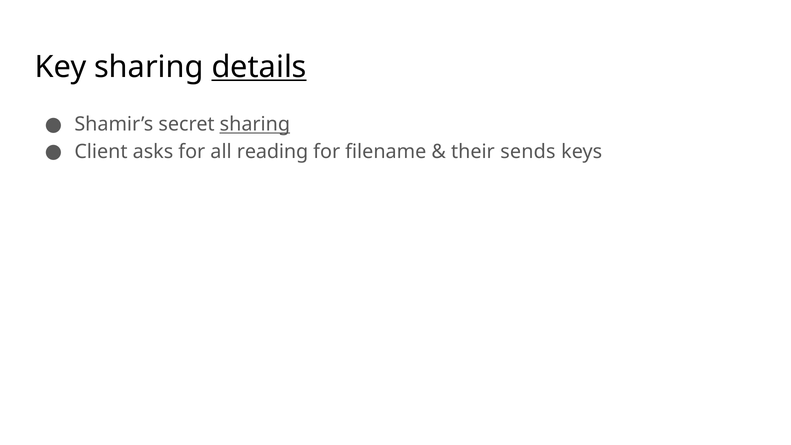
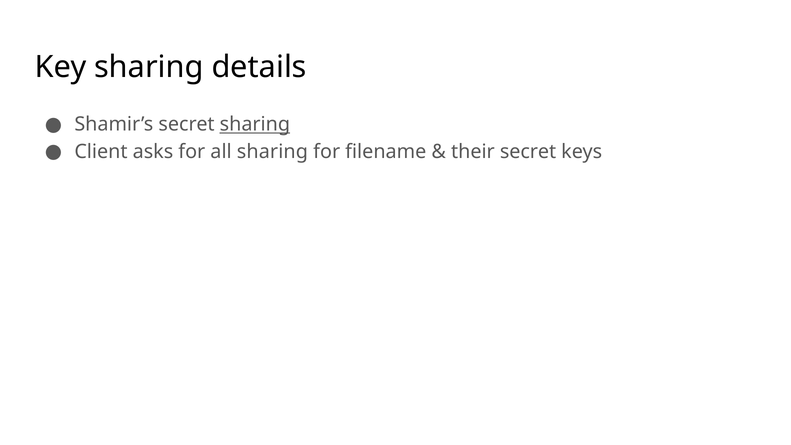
details underline: present -> none
all reading: reading -> sharing
their sends: sends -> secret
